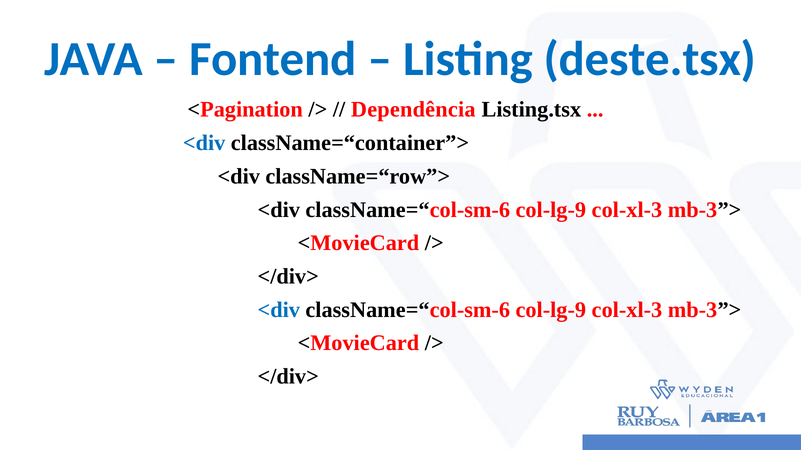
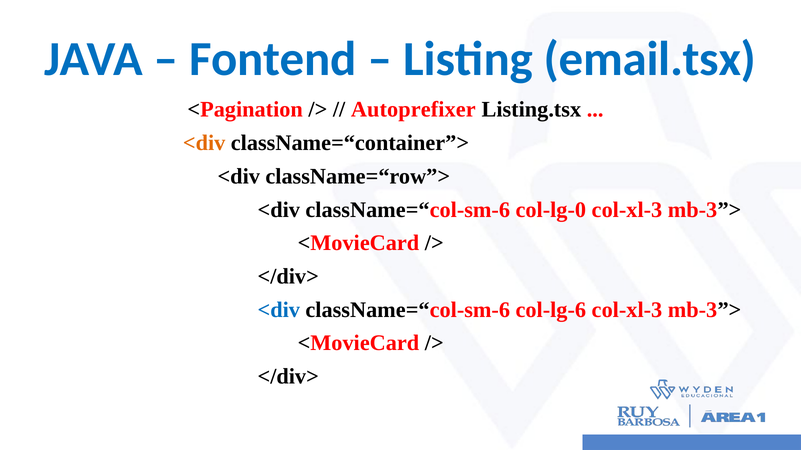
deste.tsx: deste.tsx -> email.tsx
Dependência: Dependência -> Autoprefixer
<div at (204, 143) colour: blue -> orange
col-lg-9 at (551, 210): col-lg-9 -> col-lg-0
col-lg-9 at (551, 310): col-lg-9 -> col-lg-6
